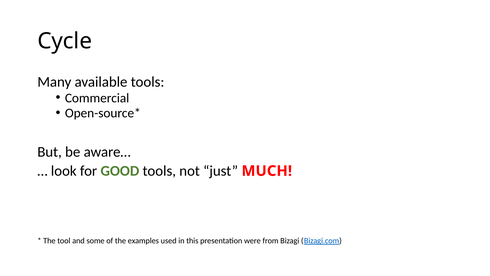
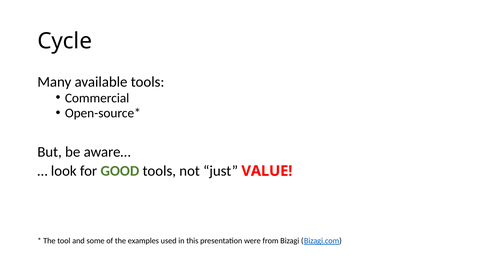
MUCH: MUCH -> VALUE
